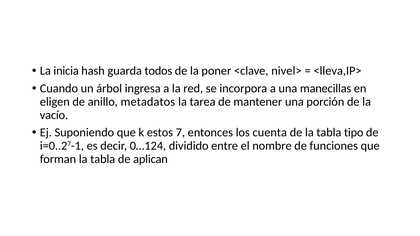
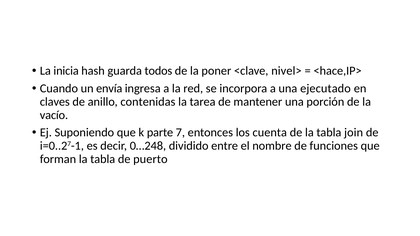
<lleva,IP>: <lleva,IP> -> <hace,IP>
árbol: árbol -> envía
manecillas: manecillas -> ejecutado
eligen: eligen -> claves
metadatos: metadatos -> contenidas
estos: estos -> parte
tipo: tipo -> join
0…124: 0…124 -> 0…248
aplican: aplican -> puerto
